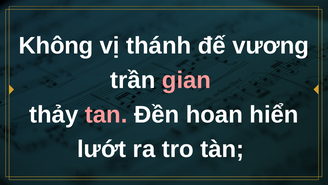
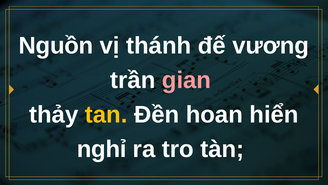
Không: Không -> Nguồn
tan colour: pink -> yellow
lướt: lướt -> nghỉ
